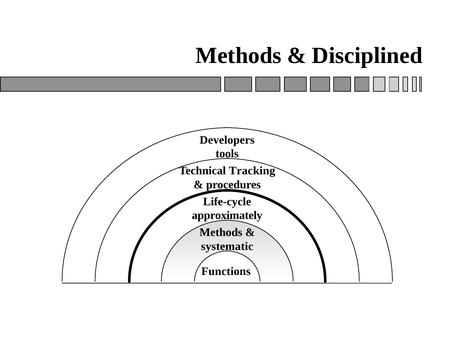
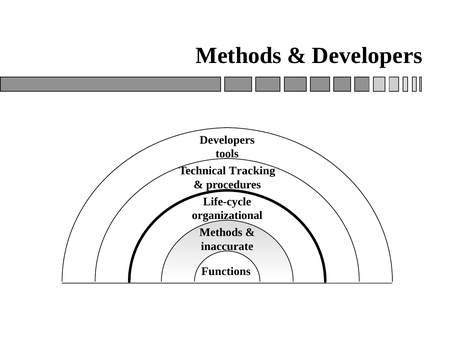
Disciplined at (367, 55): Disciplined -> Developers
approximately: approximately -> organizational
systematic: systematic -> inaccurate
